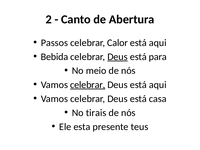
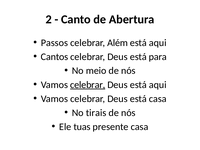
Calor: Calor -> Além
Bebida: Bebida -> Cantos
Deus at (117, 57) underline: present -> none
esta: esta -> tuas
presente teus: teus -> casa
